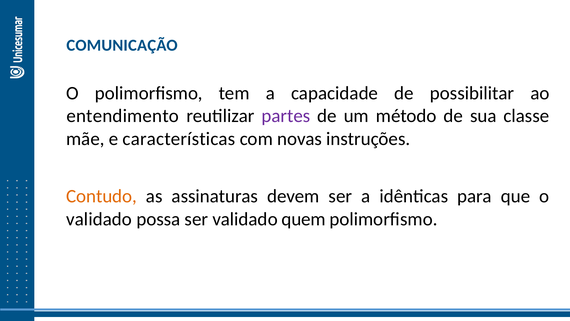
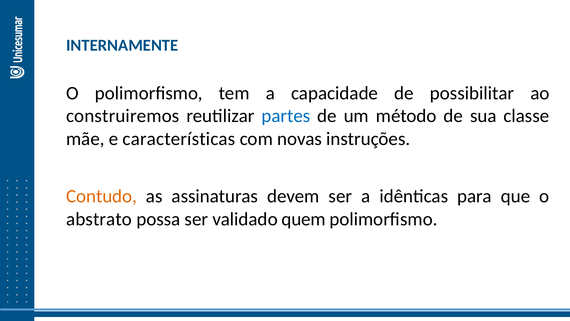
COMUNICAÇÃO: COMUNICAÇÃO -> INTERNAMENTE
entendimento: entendimento -> construiremos
partes colour: purple -> blue
validado at (99, 219): validado -> abstrato
